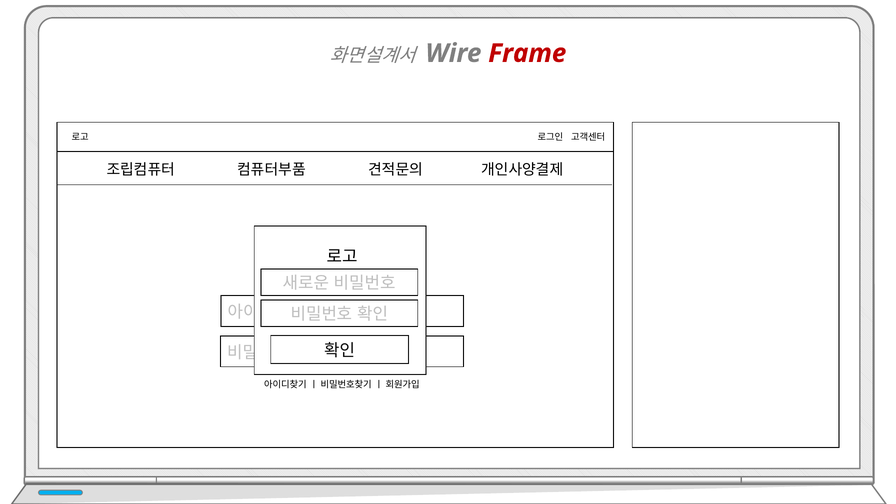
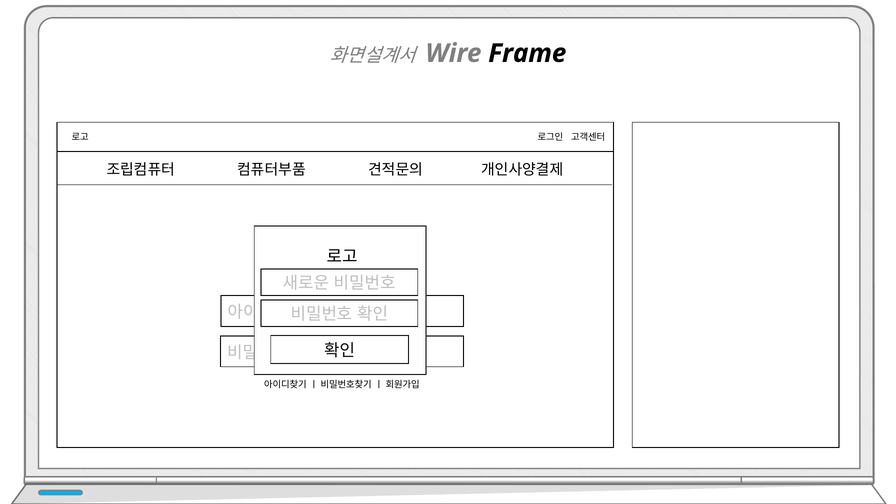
Frame colour: red -> black
